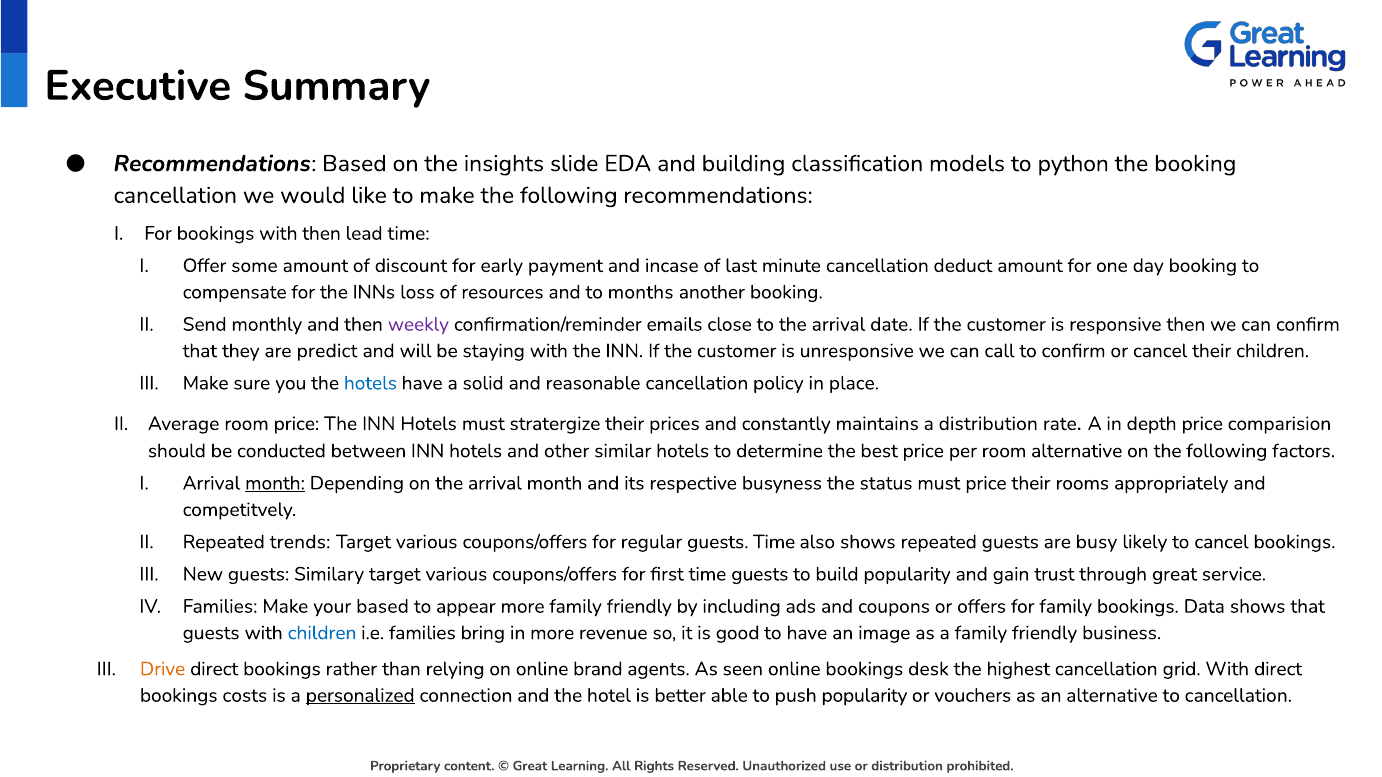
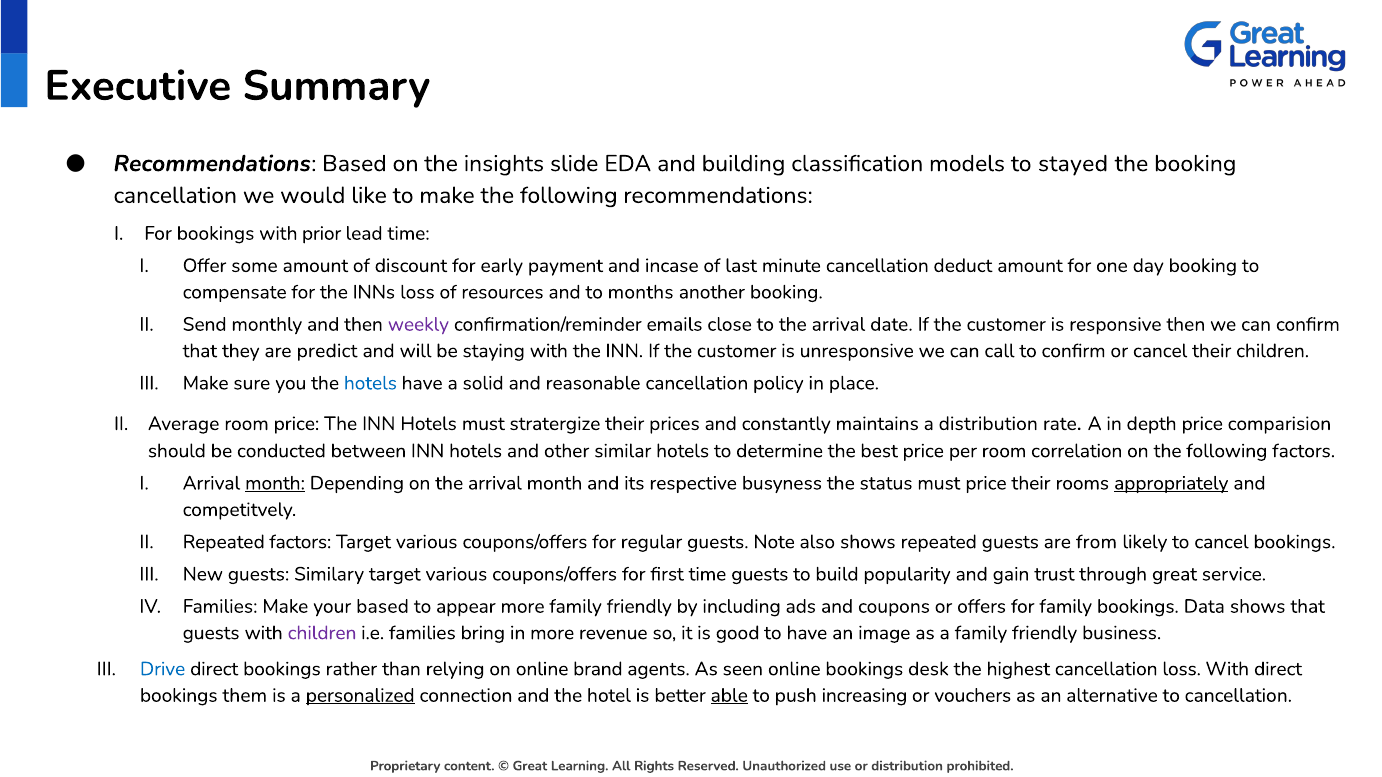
python: python -> stayed
with then: then -> prior
room alternative: alternative -> correlation
appropriately underline: none -> present
Repeated trends: trends -> factors
guests Time: Time -> Note
busy: busy -> from
children at (322, 633) colour: blue -> purple
Drive colour: orange -> blue
cancellation grid: grid -> loss
costs: costs -> them
able underline: none -> present
push popularity: popularity -> increasing
